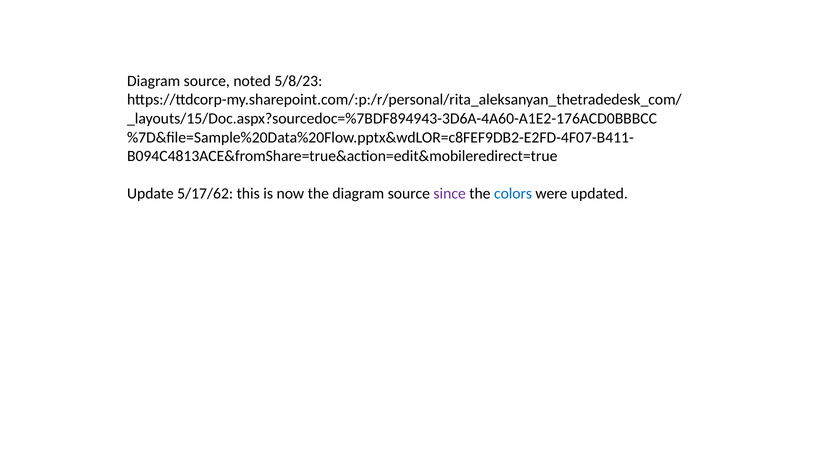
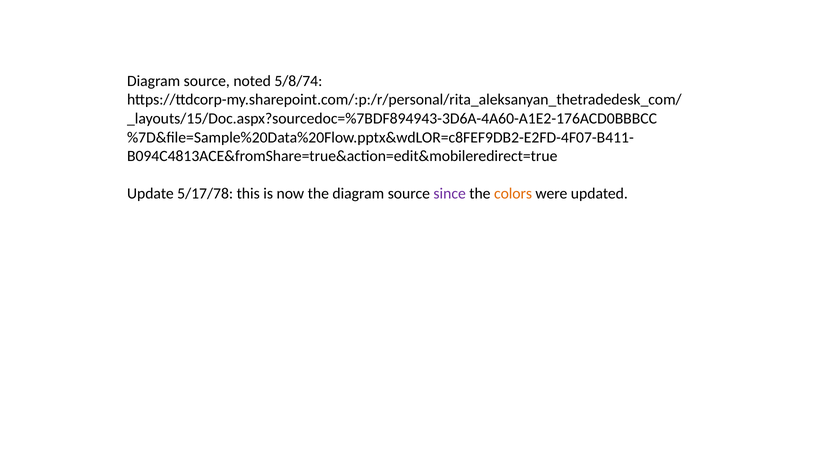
5/8/23: 5/8/23 -> 5/8/74
5/17/62: 5/17/62 -> 5/17/78
colors colour: blue -> orange
